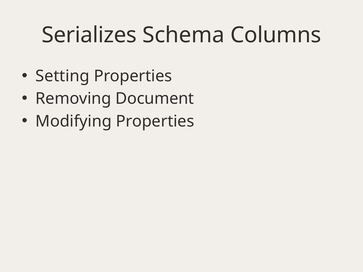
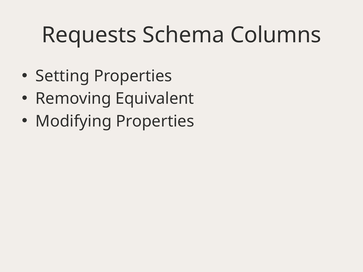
Serializes: Serializes -> Requests
Document: Document -> Equivalent
